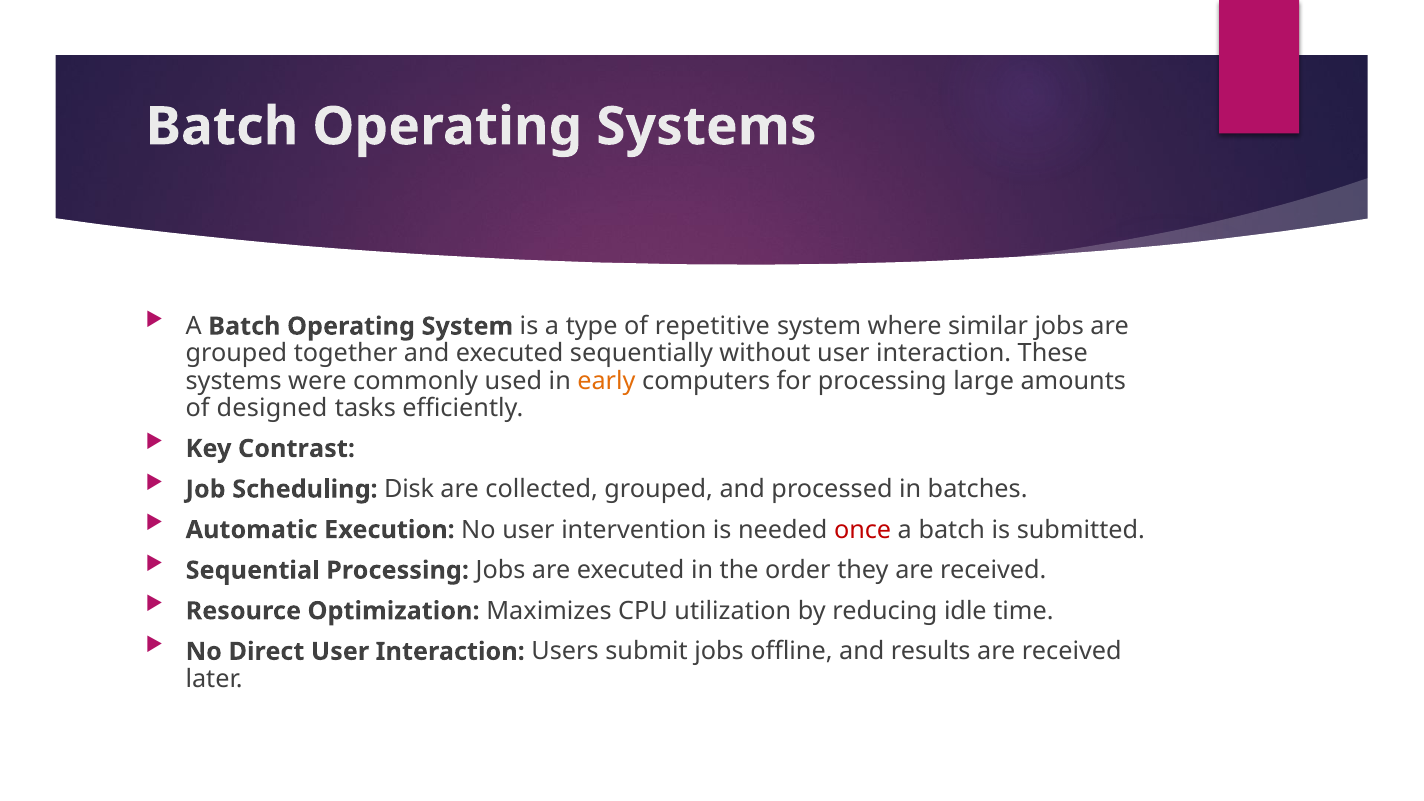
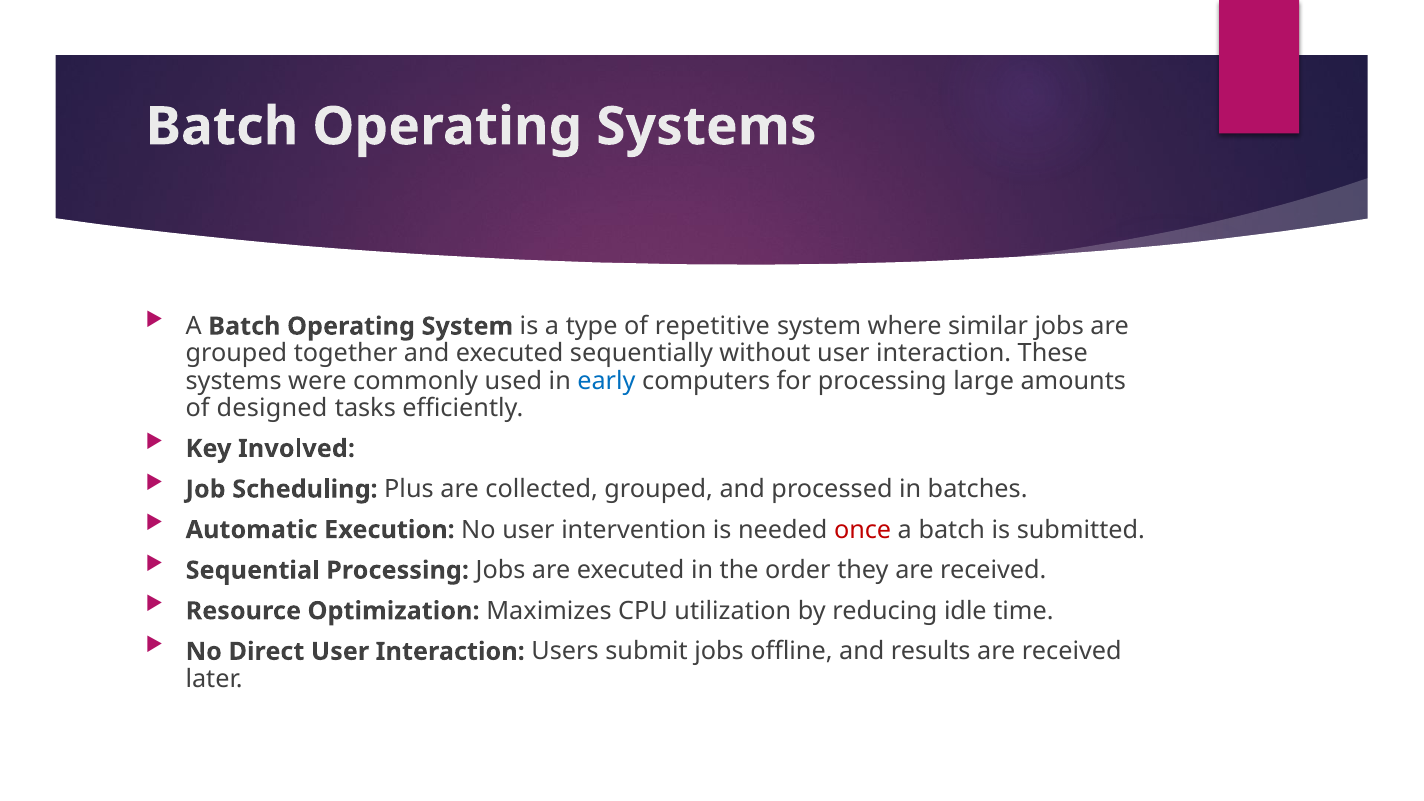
early colour: orange -> blue
Contrast: Contrast -> Involved
Disk: Disk -> Plus
